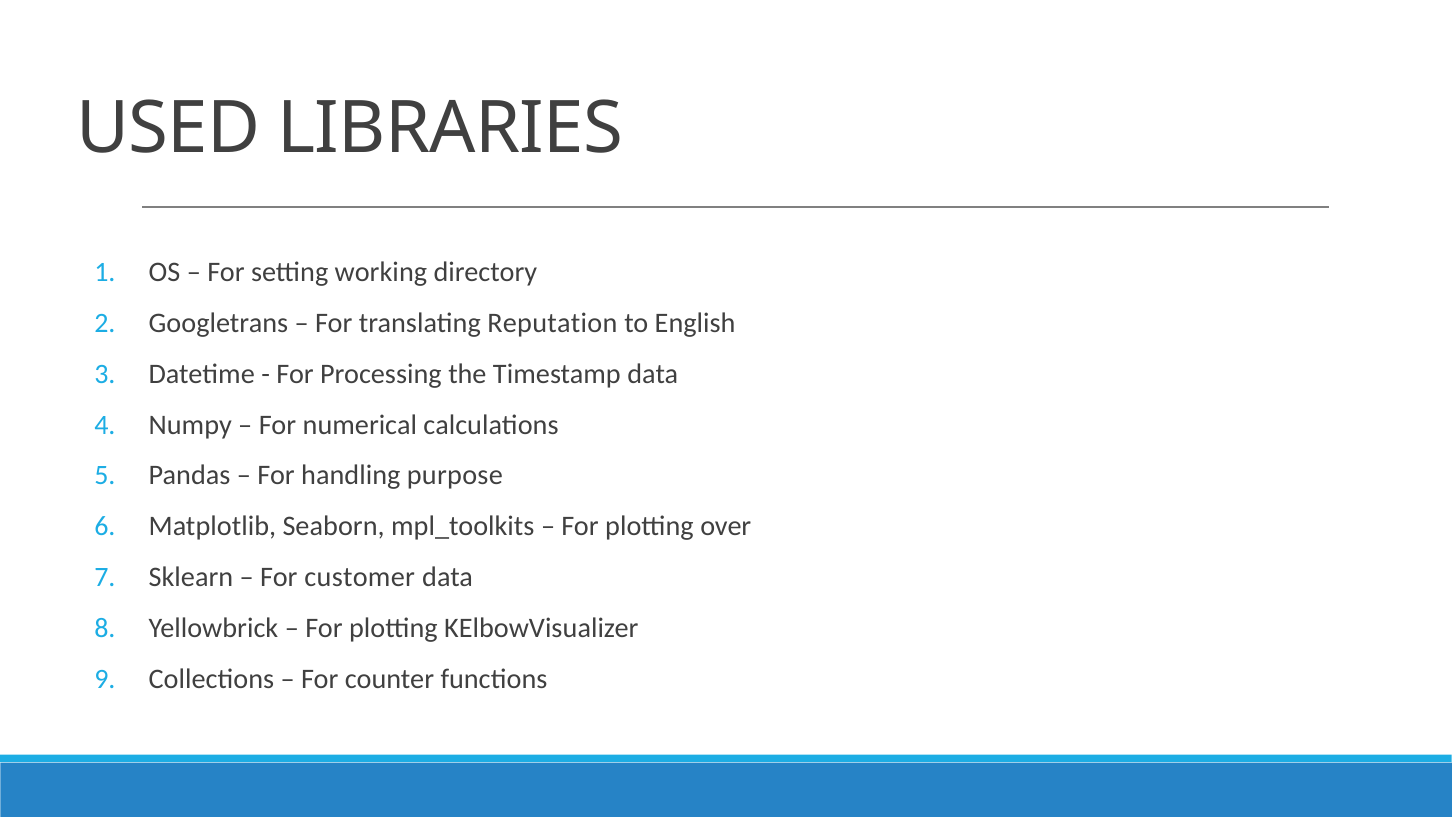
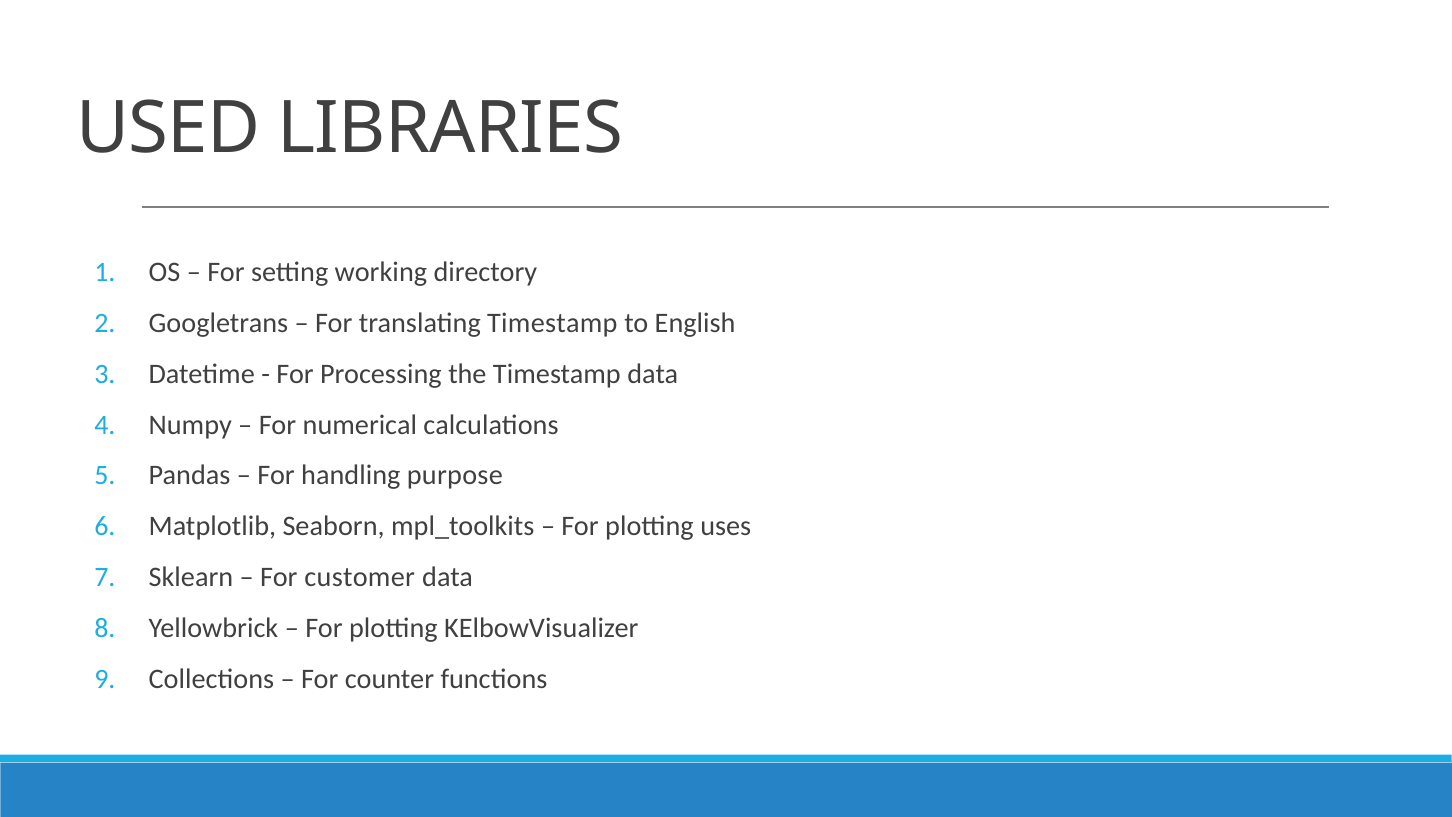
translating Reputation: Reputation -> Timestamp
over: over -> uses
